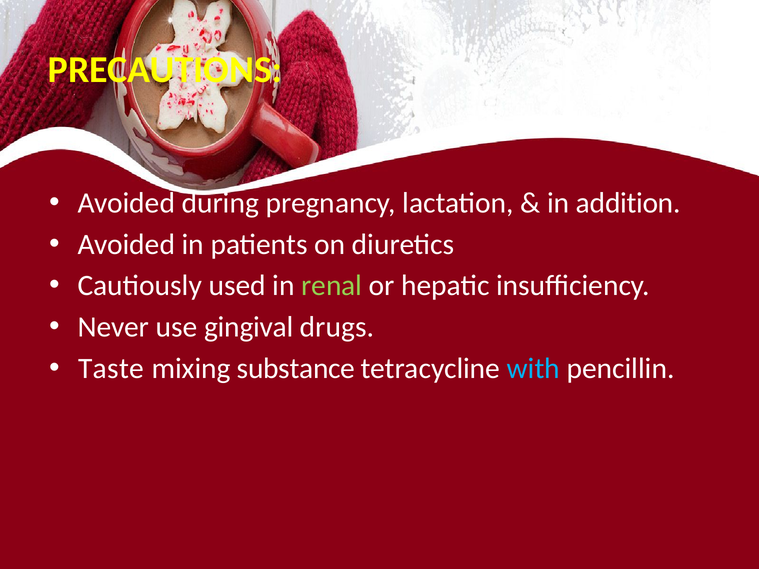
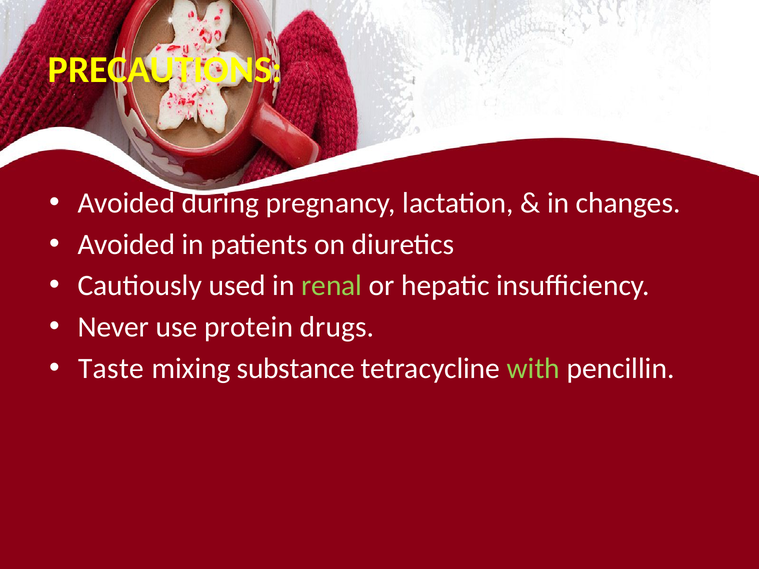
addition: addition -> changes
gingival: gingival -> protein
with colour: light blue -> light green
